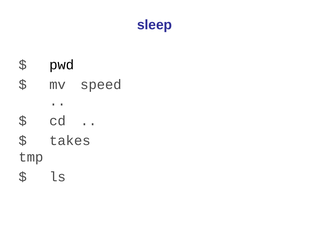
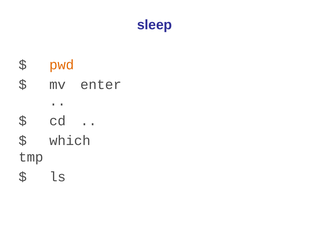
pwd colour: black -> orange
speed: speed -> enter
takes: takes -> which
